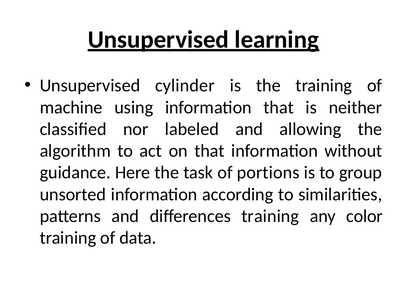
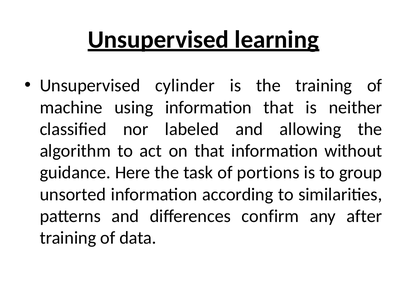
differences training: training -> confirm
color: color -> after
